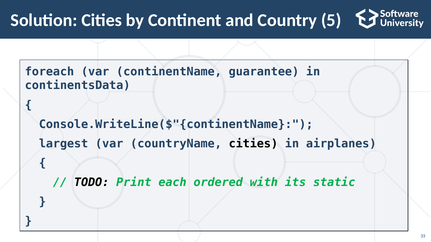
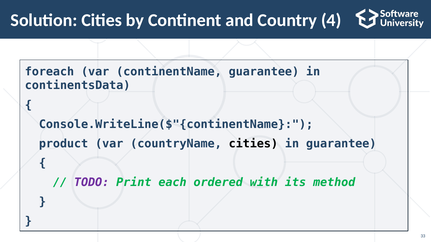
5: 5 -> 4
largest: largest -> product
in airplanes: airplanes -> guarantee
TODO colour: black -> purple
static: static -> method
